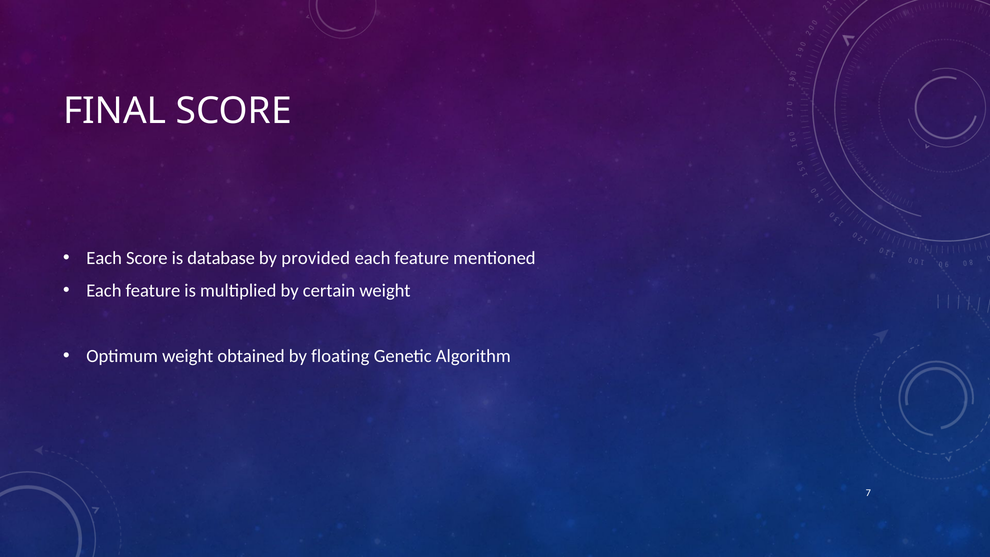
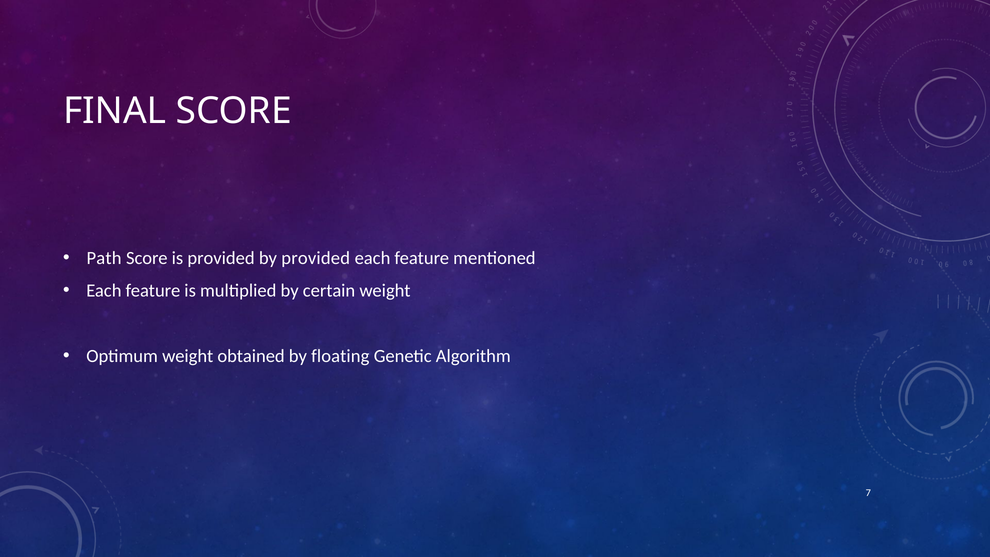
Each at (104, 258): Each -> Path
is database: database -> provided
